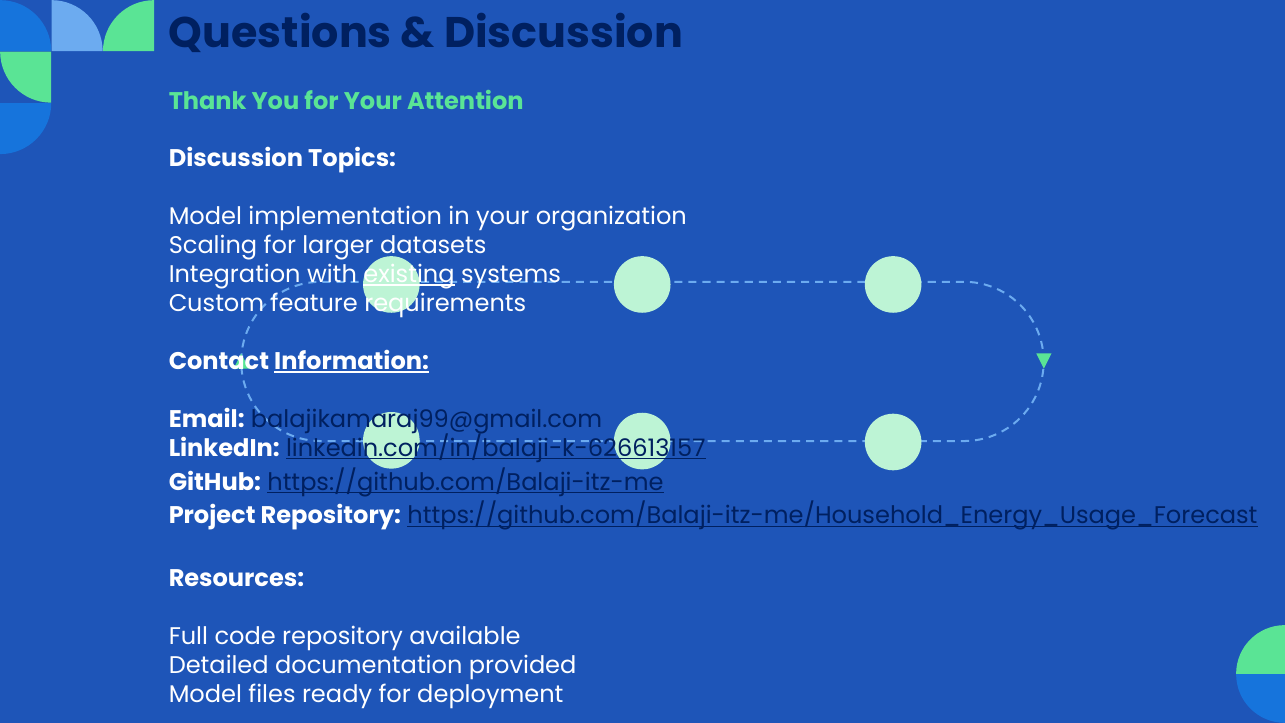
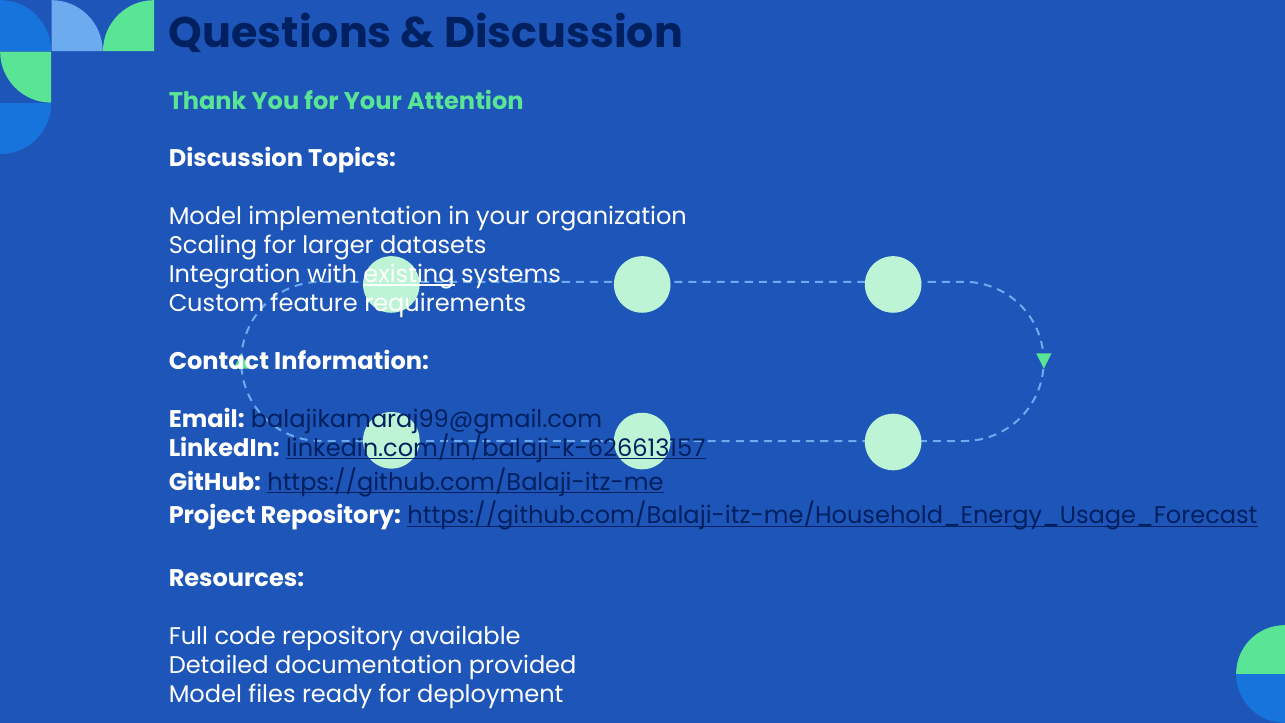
Information underline: present -> none
